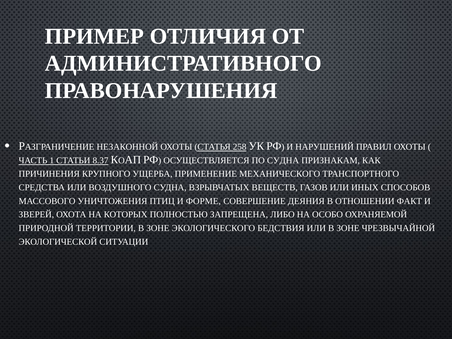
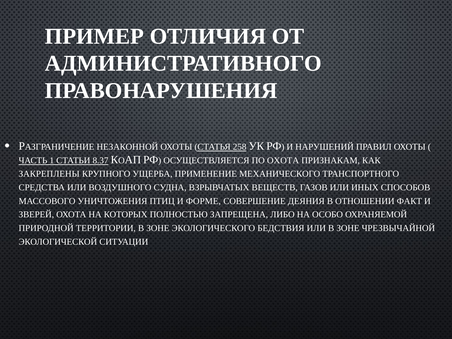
ПО СУДНА: СУДНА -> ОХОТА
ПРИЧИНЕНИЯ: ПРИЧИНЕНИЯ -> ЗАКРЕПЛЕНЫ
